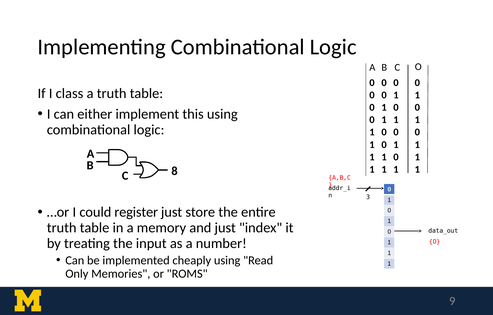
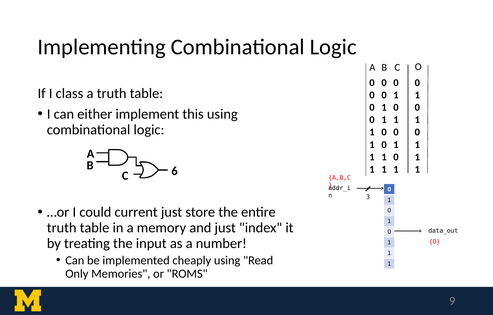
8: 8 -> 6
register: register -> current
